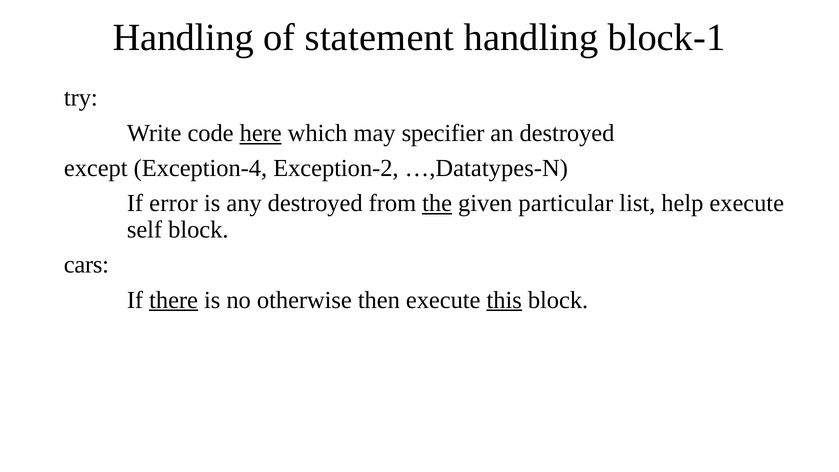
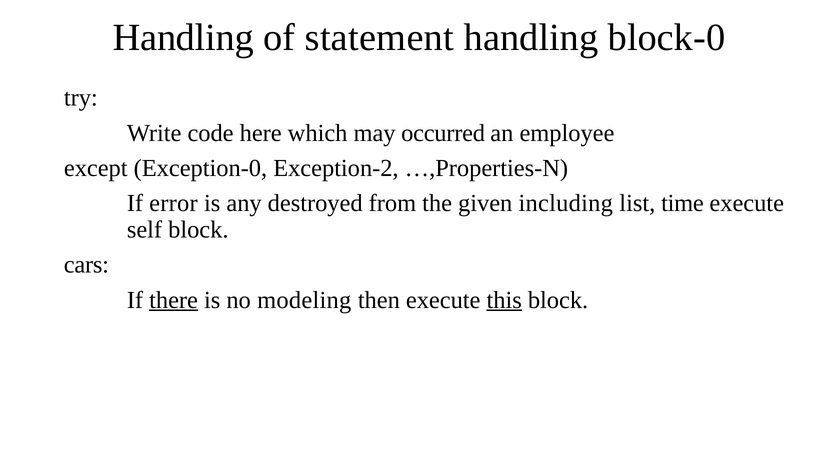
block-1: block-1 -> block-0
here underline: present -> none
specifier: specifier -> occurred
an destroyed: destroyed -> employee
Exception-4: Exception-4 -> Exception-0
…,Datatypes-N: …,Datatypes-N -> …,Properties-N
the underline: present -> none
particular: particular -> including
help: help -> time
otherwise: otherwise -> modeling
